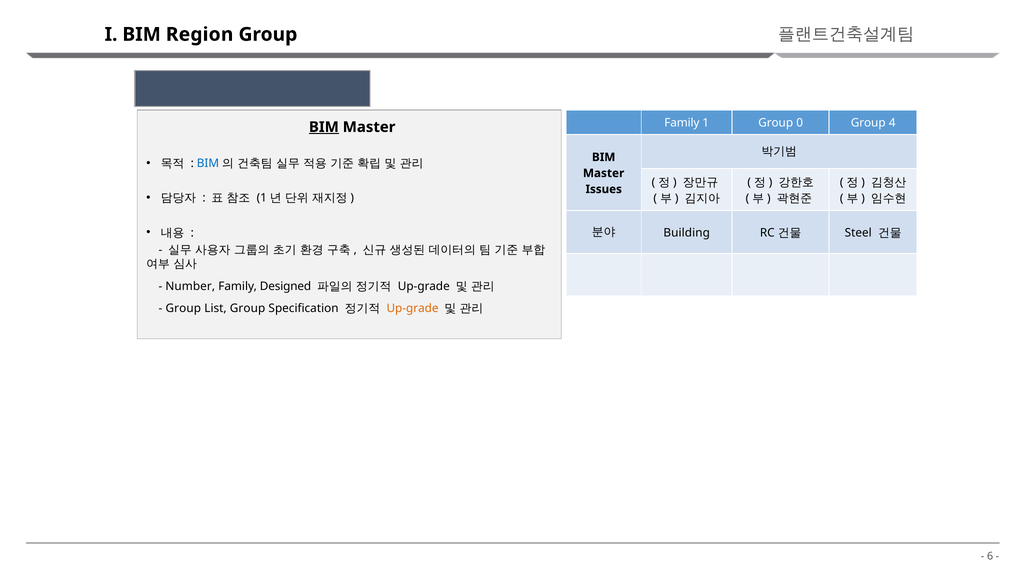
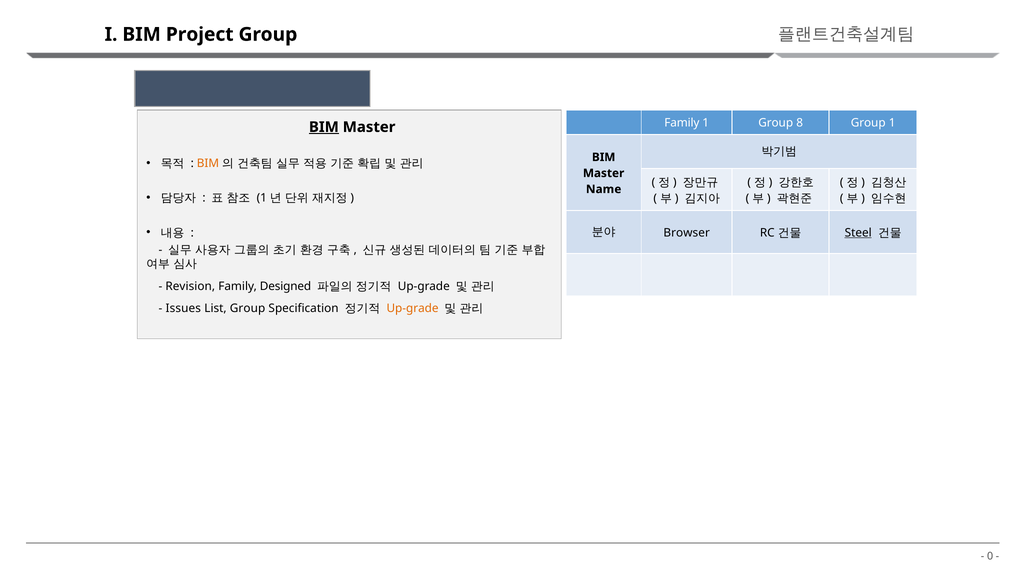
Region: Region -> Project
0: 0 -> 8
Group 4: 4 -> 1
BIM at (208, 163) colour: blue -> orange
Issues: Issues -> Name
Building: Building -> Browser
Steel underline: none -> present
Number: Number -> Revision
Group at (183, 308): Group -> Issues
6: 6 -> 0
